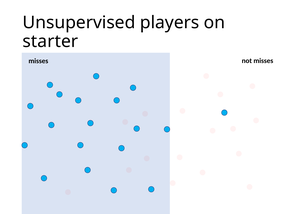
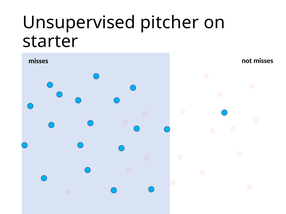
players: players -> pitcher
